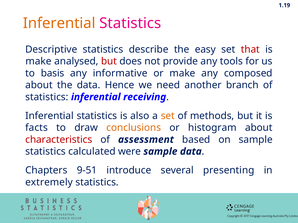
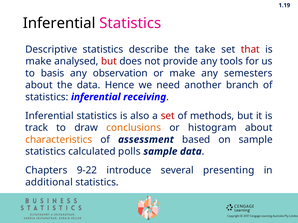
Inferential at (59, 23) colour: orange -> black
easy: easy -> take
informative: informative -> observation
composed: composed -> semesters
set at (168, 116) colour: orange -> red
facts: facts -> track
characteristics colour: red -> orange
were: were -> polls
9-51: 9-51 -> 9-22
extremely: extremely -> additional
